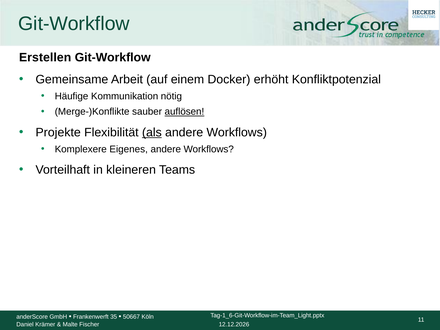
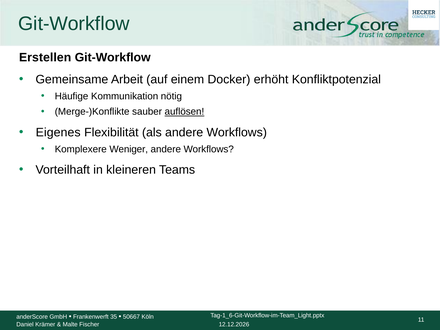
Projekte: Projekte -> Eigenes
als underline: present -> none
Eigenes: Eigenes -> Weniger
